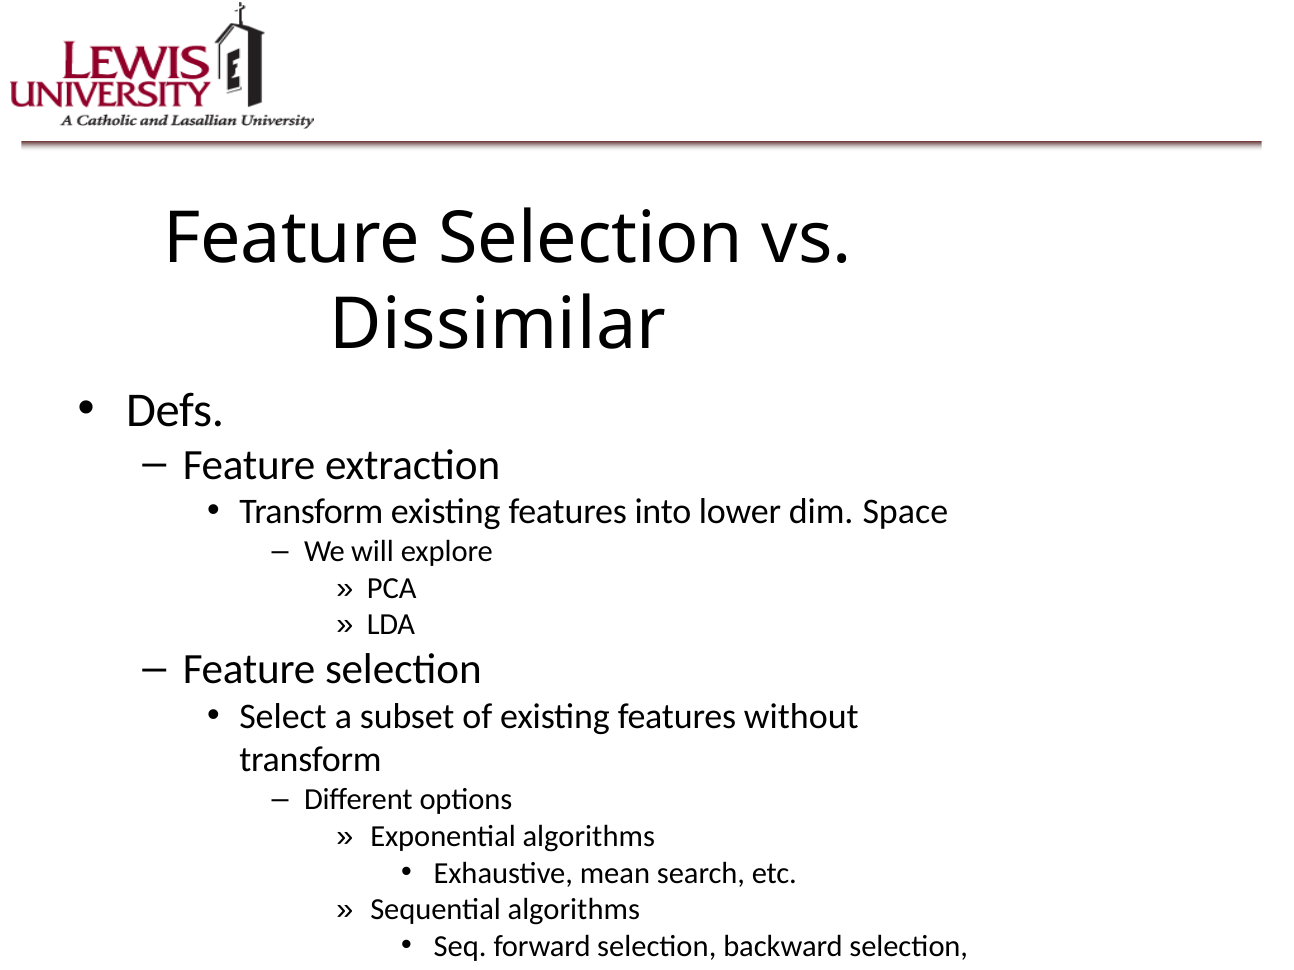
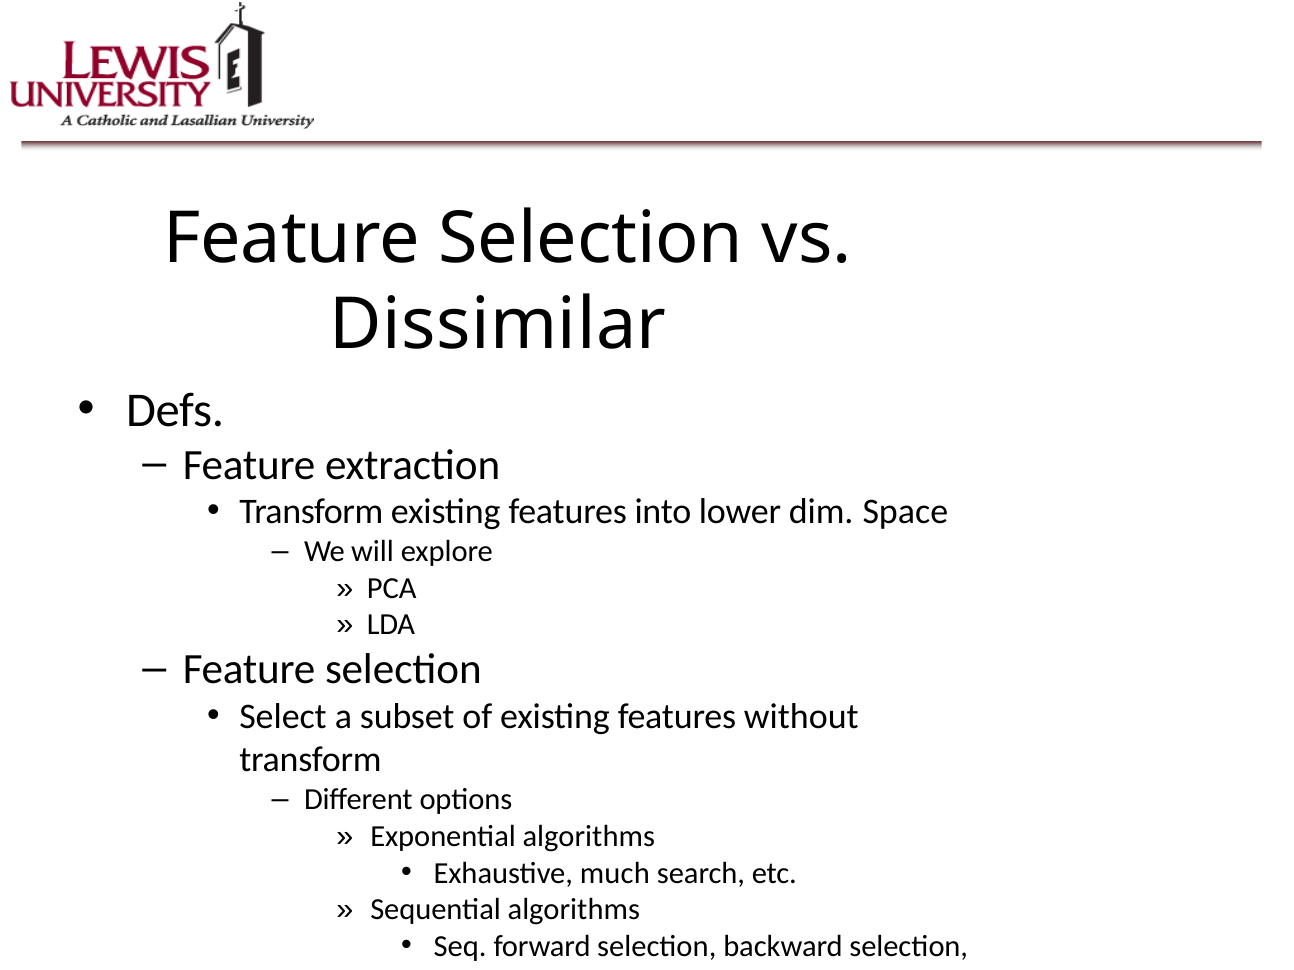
mean: mean -> much
